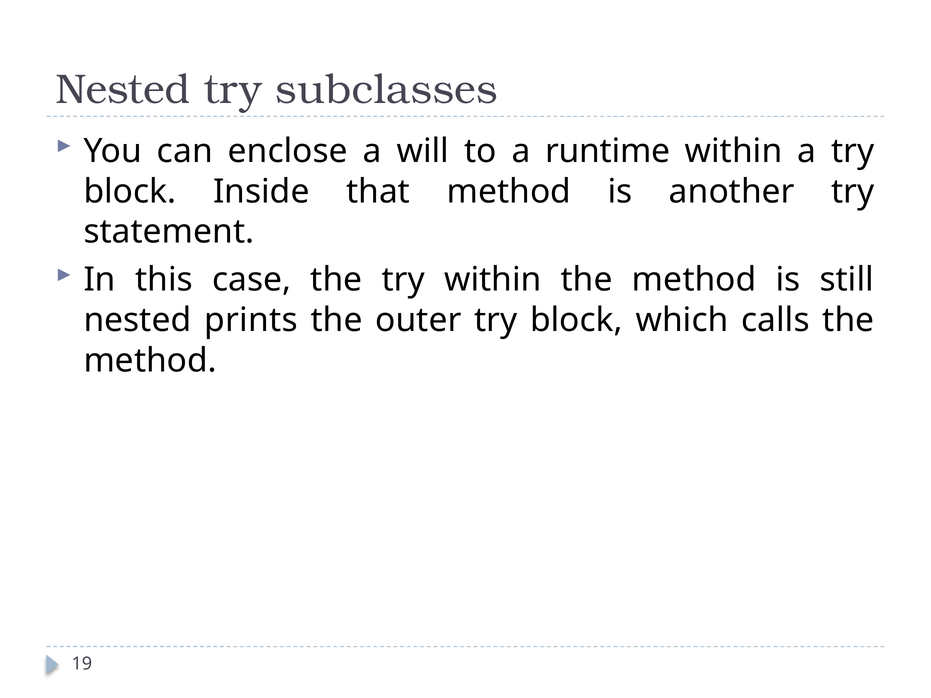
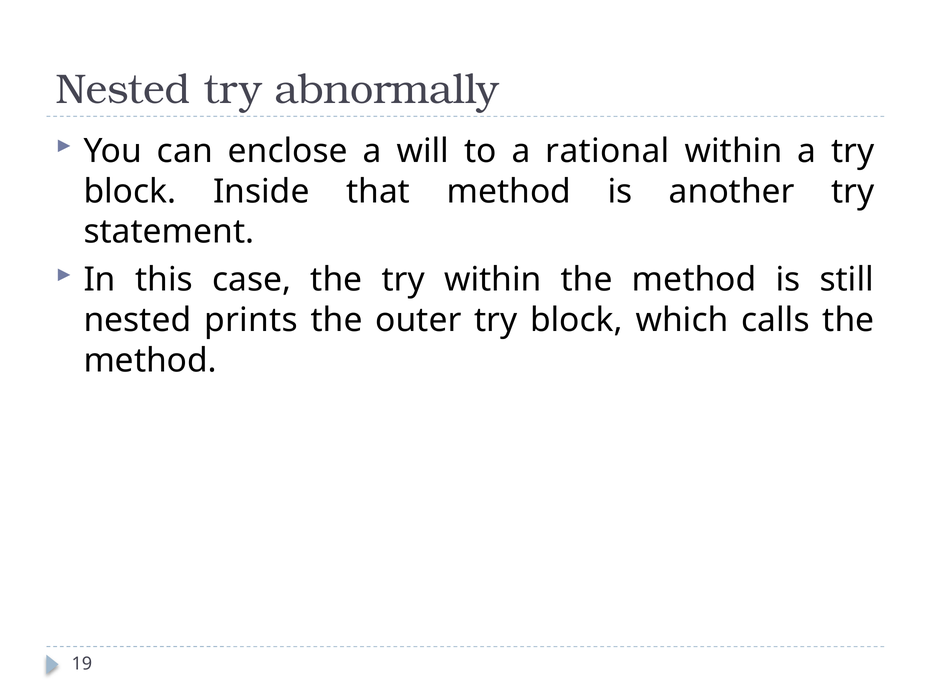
subclasses: subclasses -> abnormally
runtime: runtime -> rational
